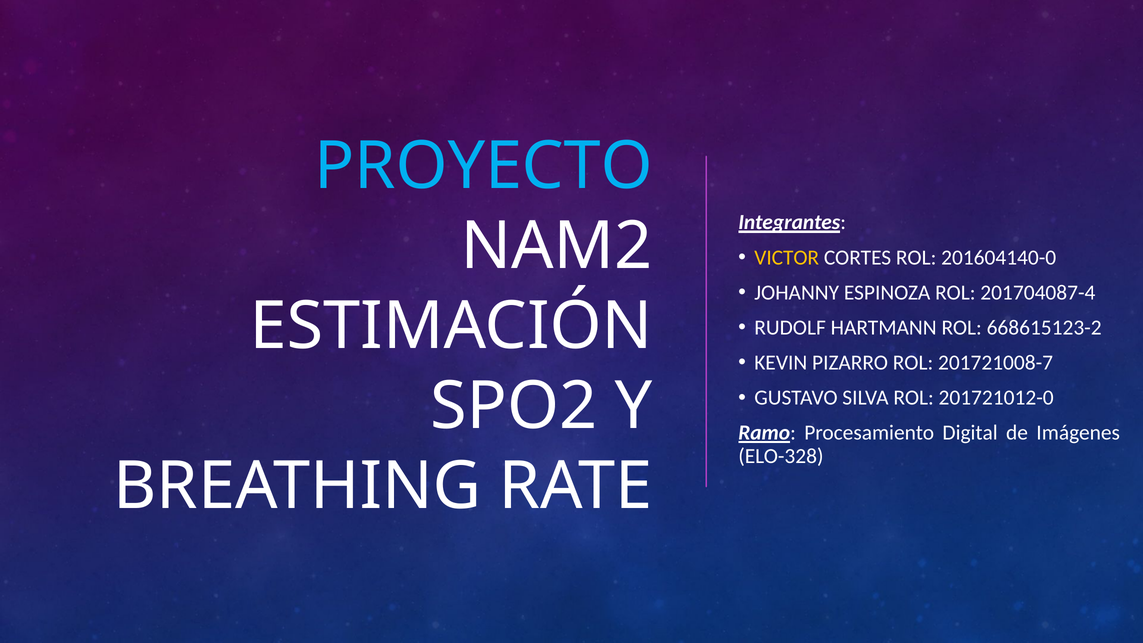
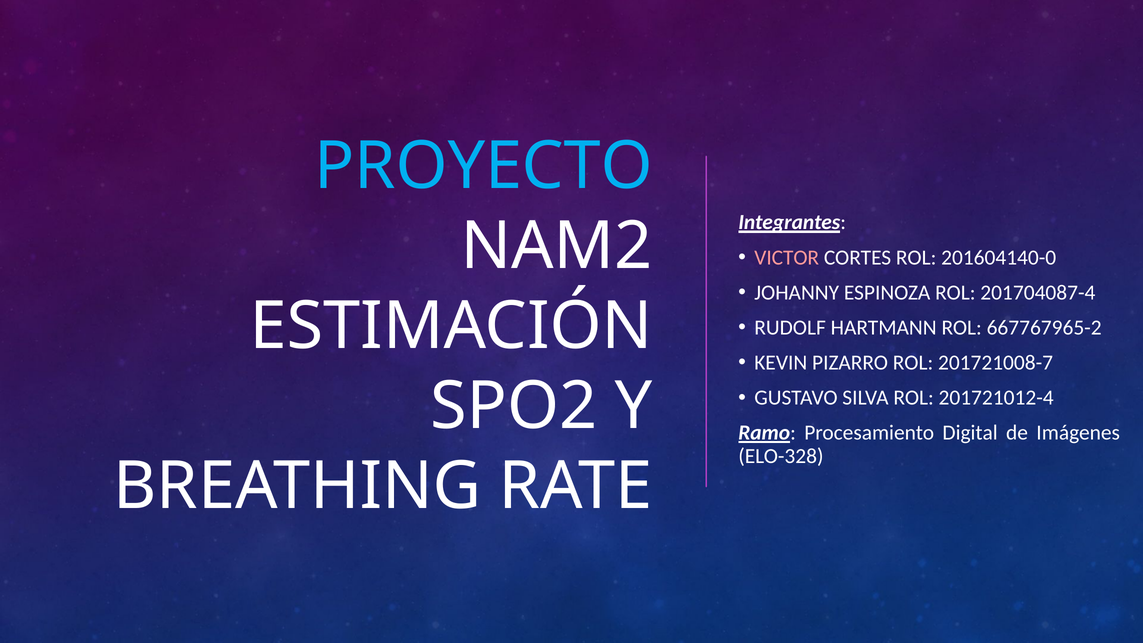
VICTOR colour: yellow -> pink
668615123-2: 668615123-2 -> 667767965-2
201721012-0: 201721012-0 -> 201721012-4
